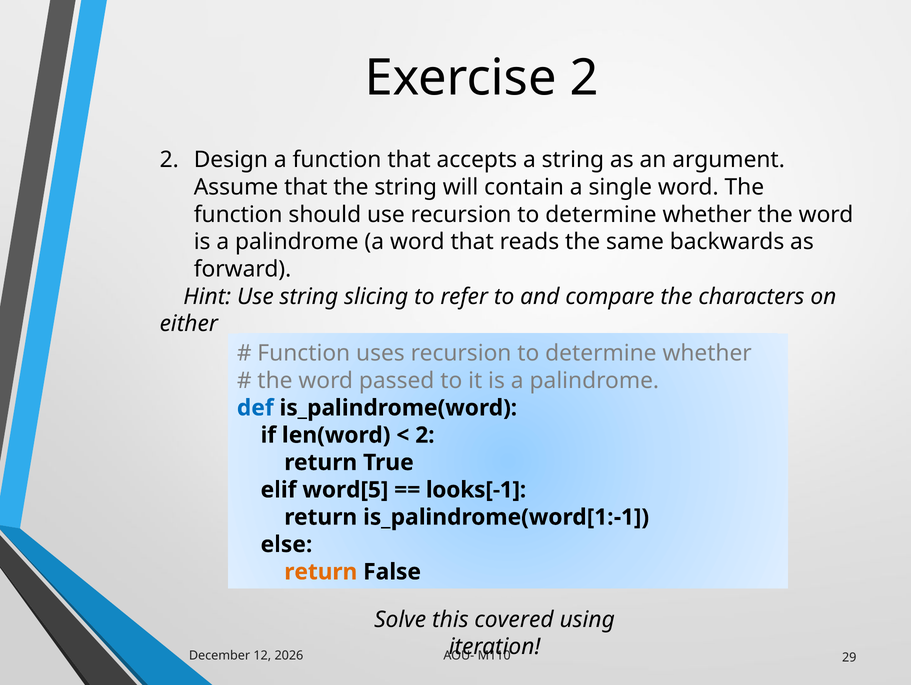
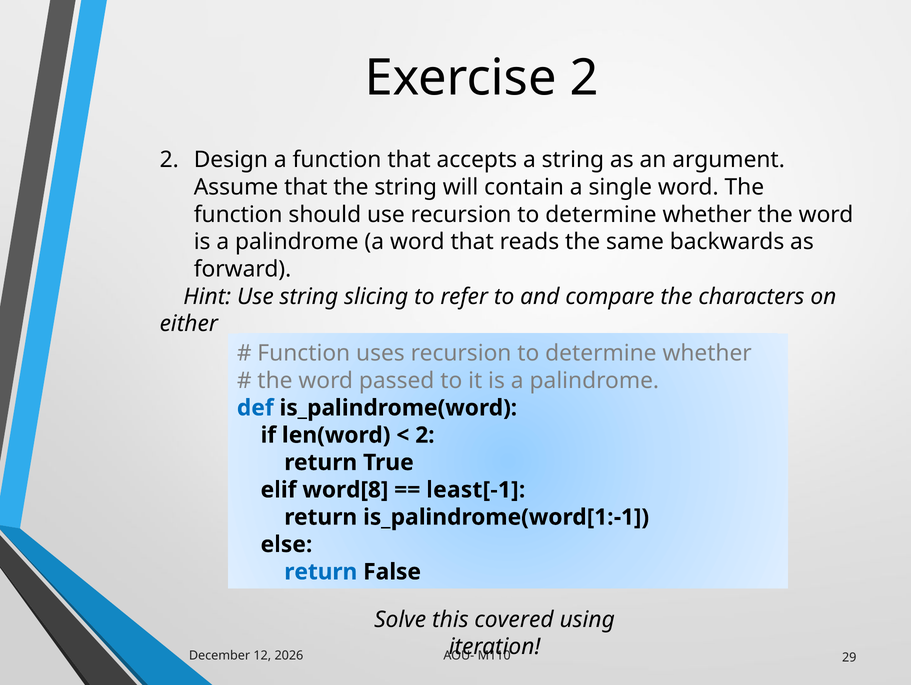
word[5: word[5 -> word[8
looks[-1: looks[-1 -> least[-1
return at (321, 572) colour: orange -> blue
